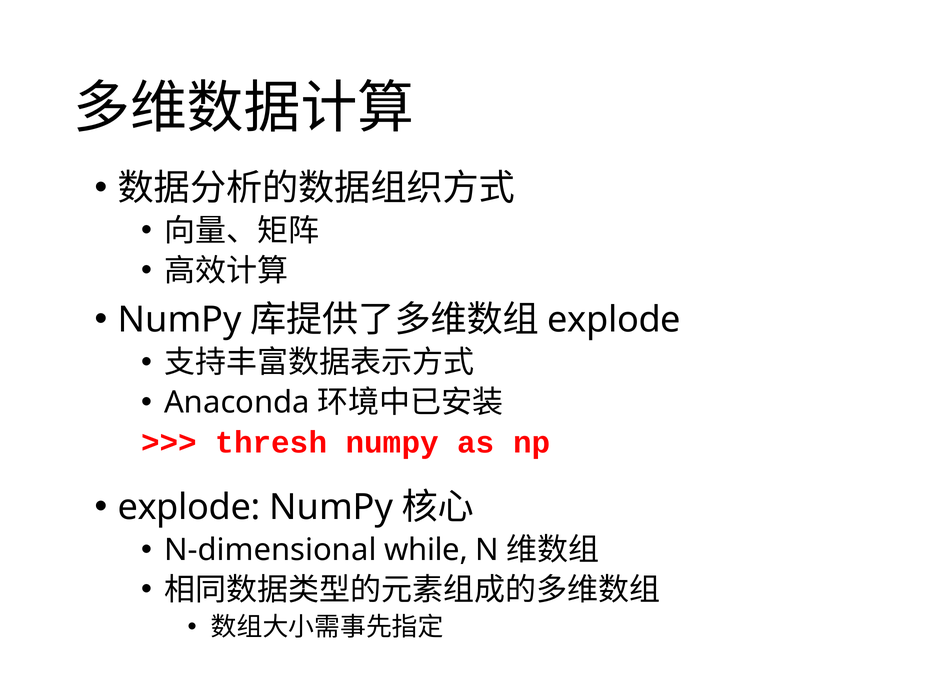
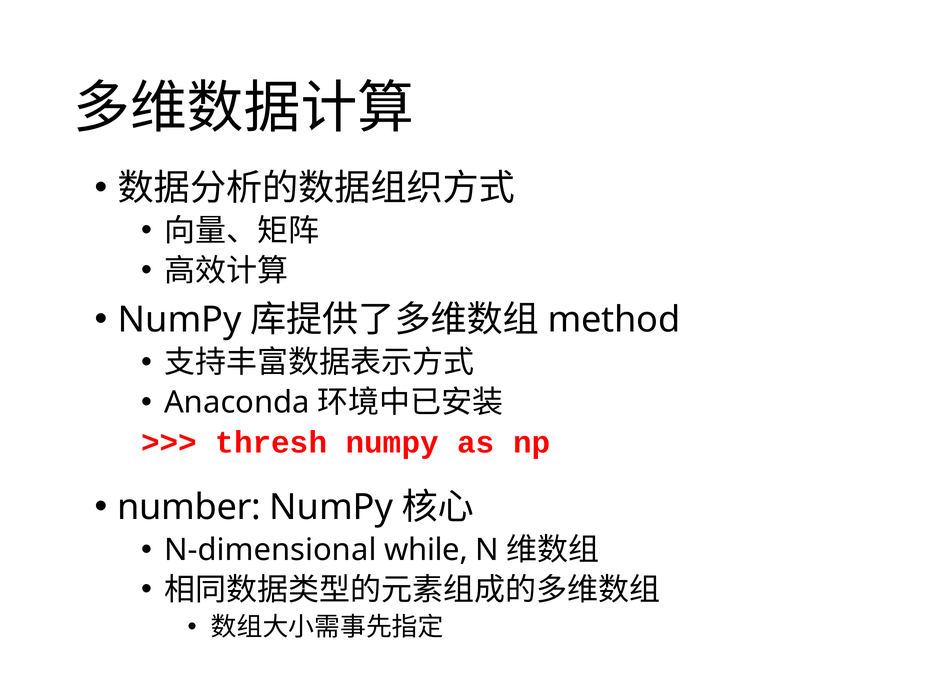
explode at (614, 320): explode -> method
explode at (189, 508): explode -> number
